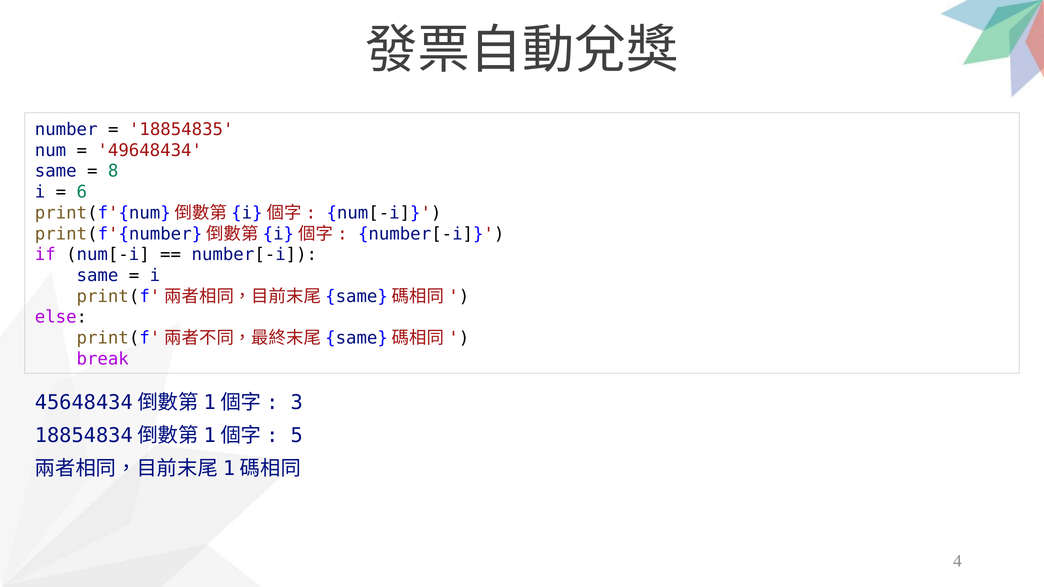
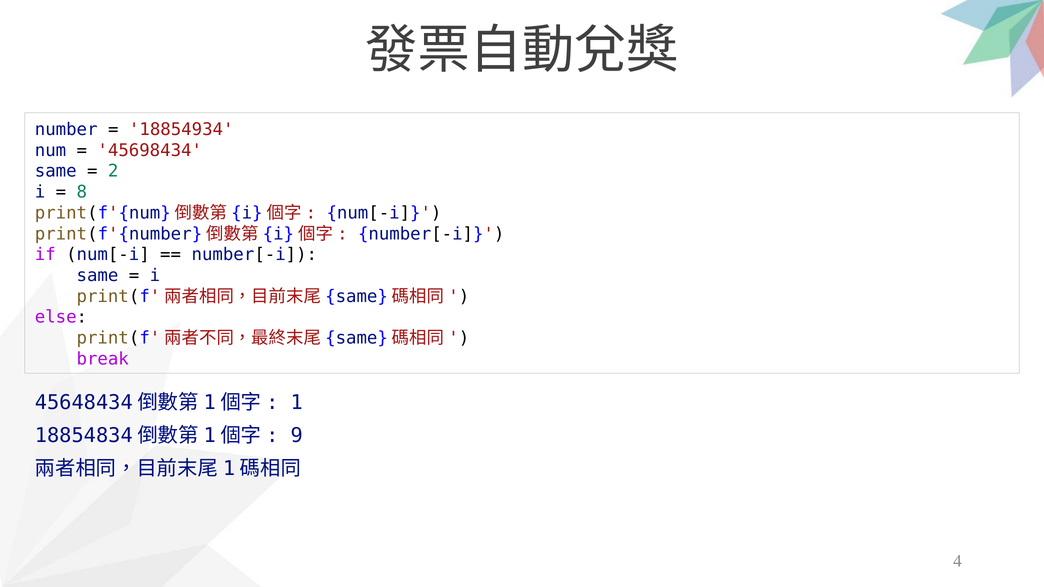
18854835: 18854835 -> 18854934
49648434: 49648434 -> 45698434
8: 8 -> 2
6: 6 -> 8
3: 3 -> 1
5: 5 -> 9
